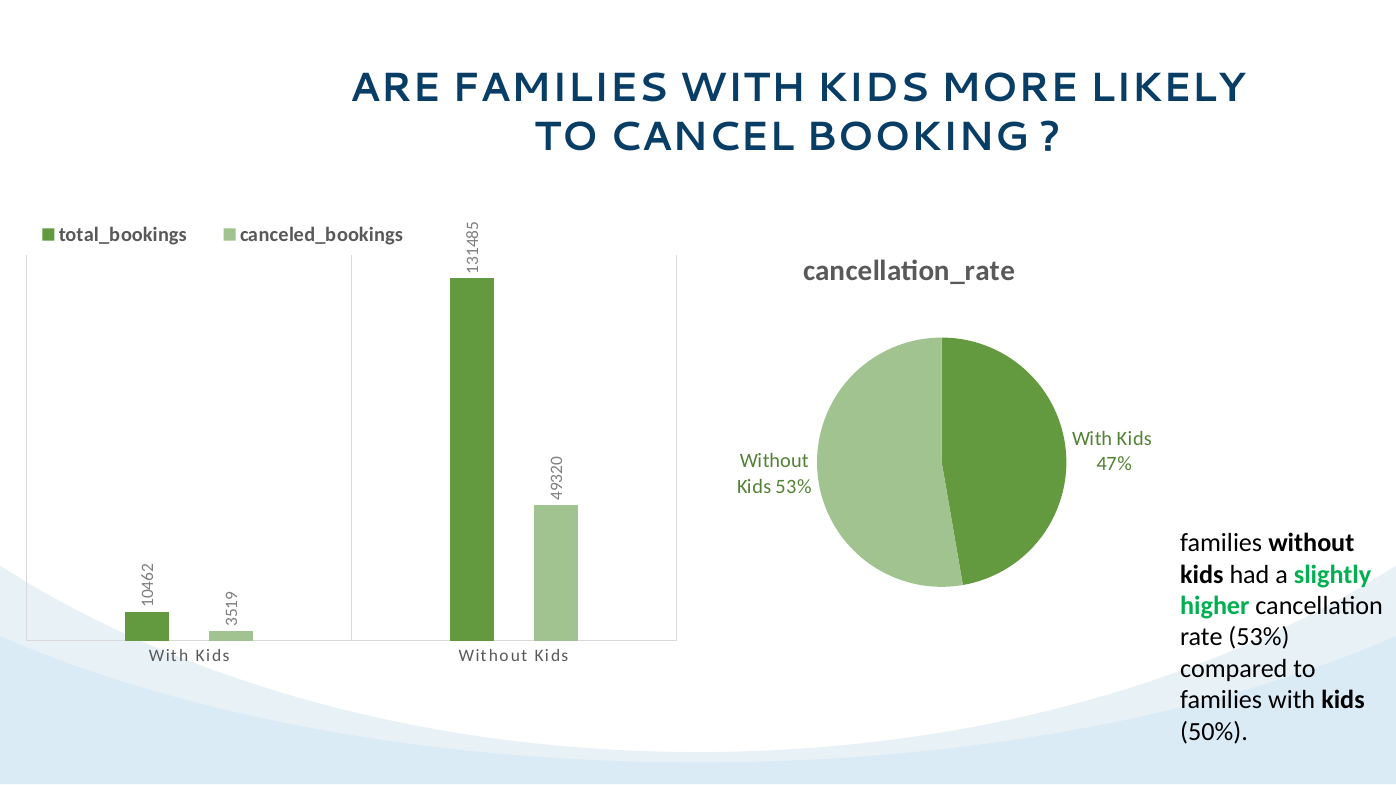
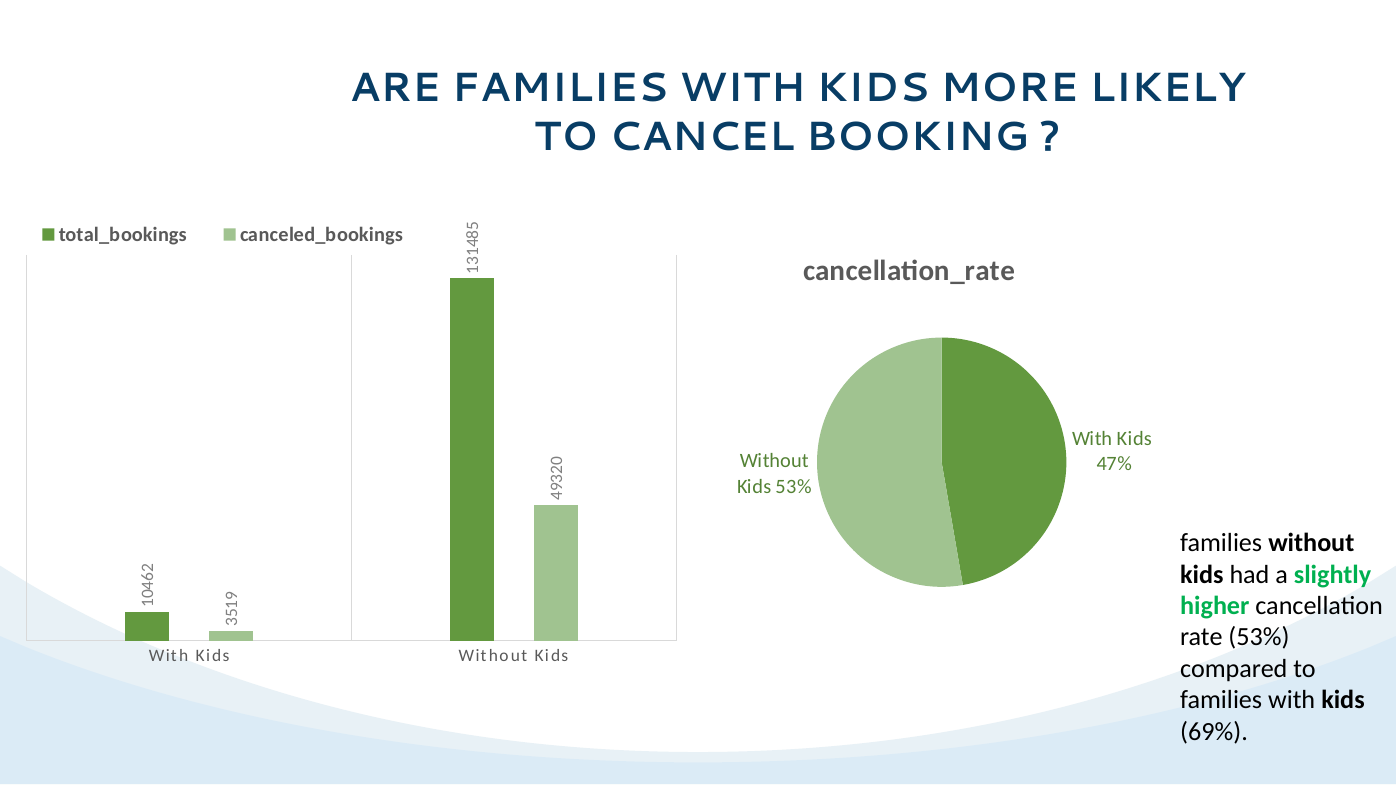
50%: 50% -> 69%
